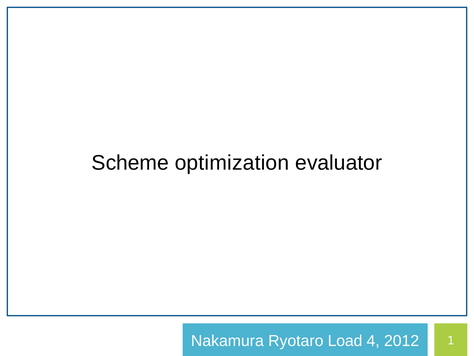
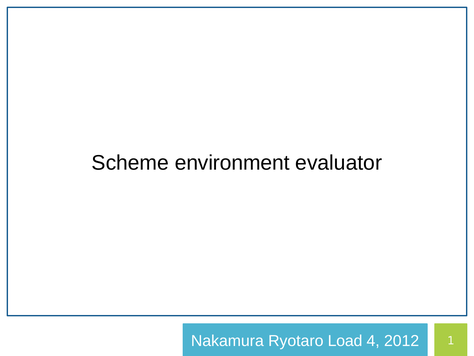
optimization: optimization -> environment
